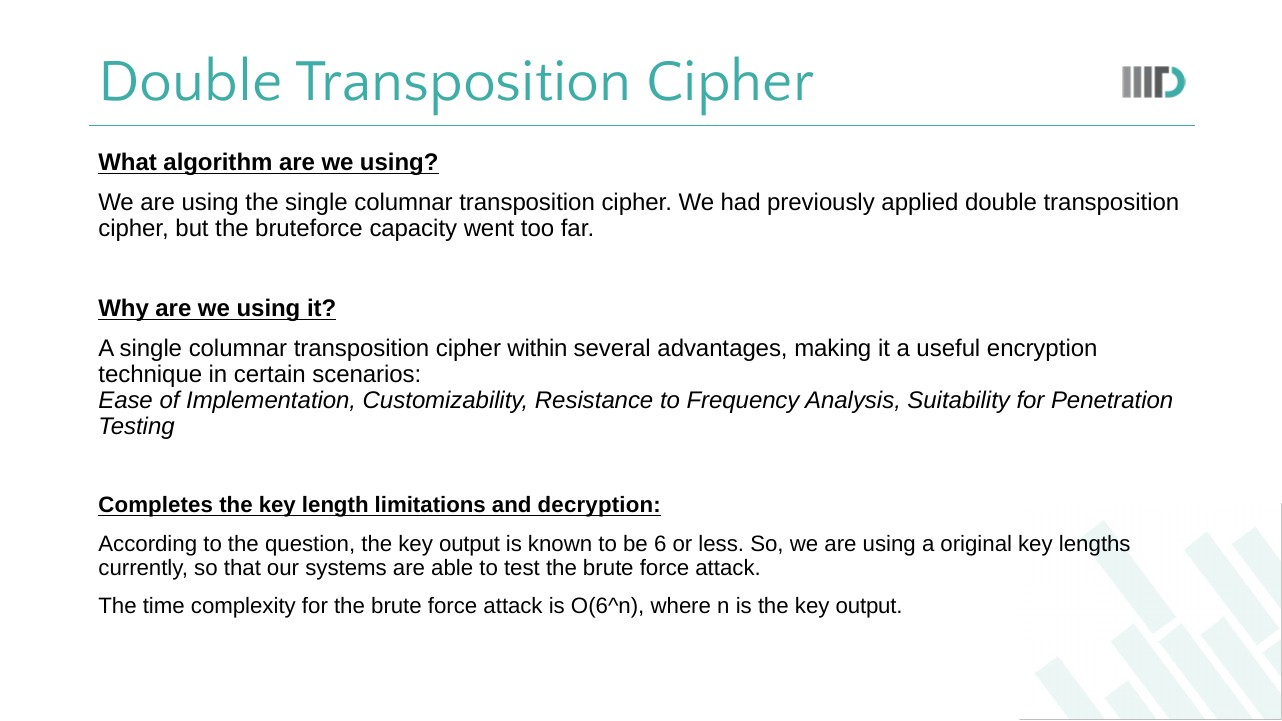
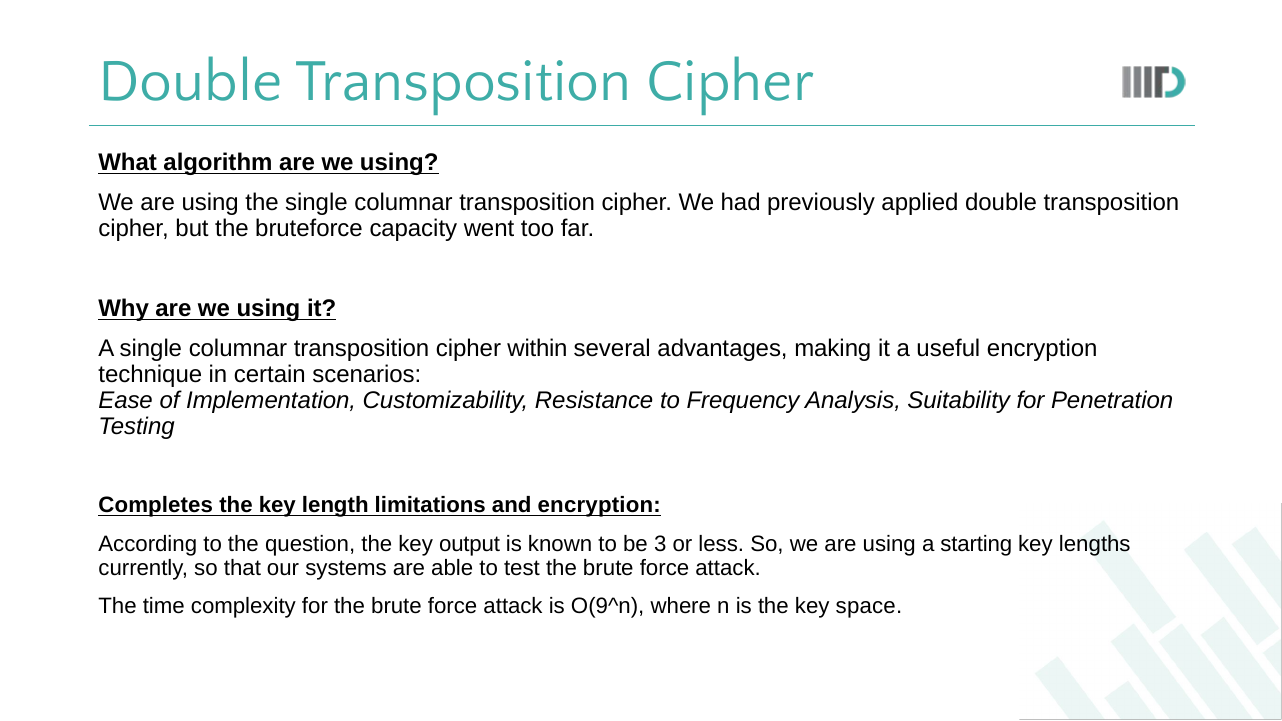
and decryption: decryption -> encryption
6: 6 -> 3
original: original -> starting
O(6^n: O(6^n -> O(9^n
is the key output: output -> space
